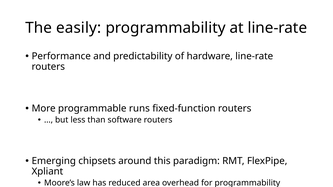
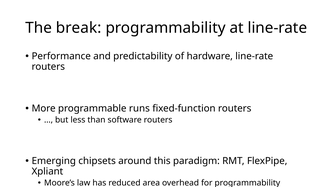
easily: easily -> break
